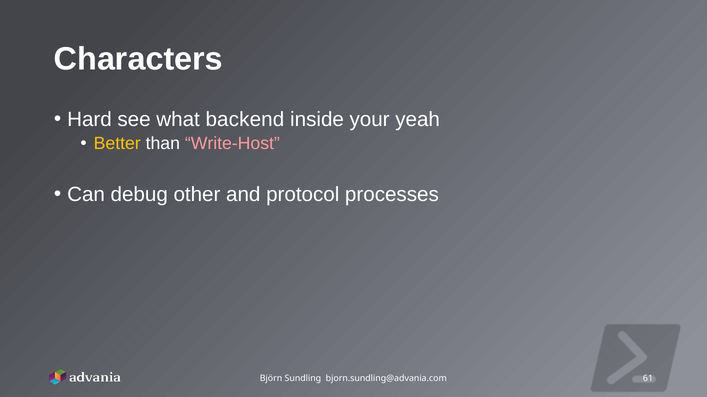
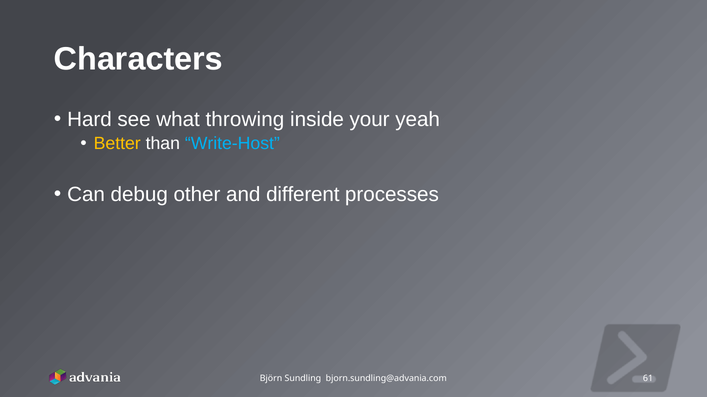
backend: backend -> throwing
Write-Host colour: pink -> light blue
protocol: protocol -> different
